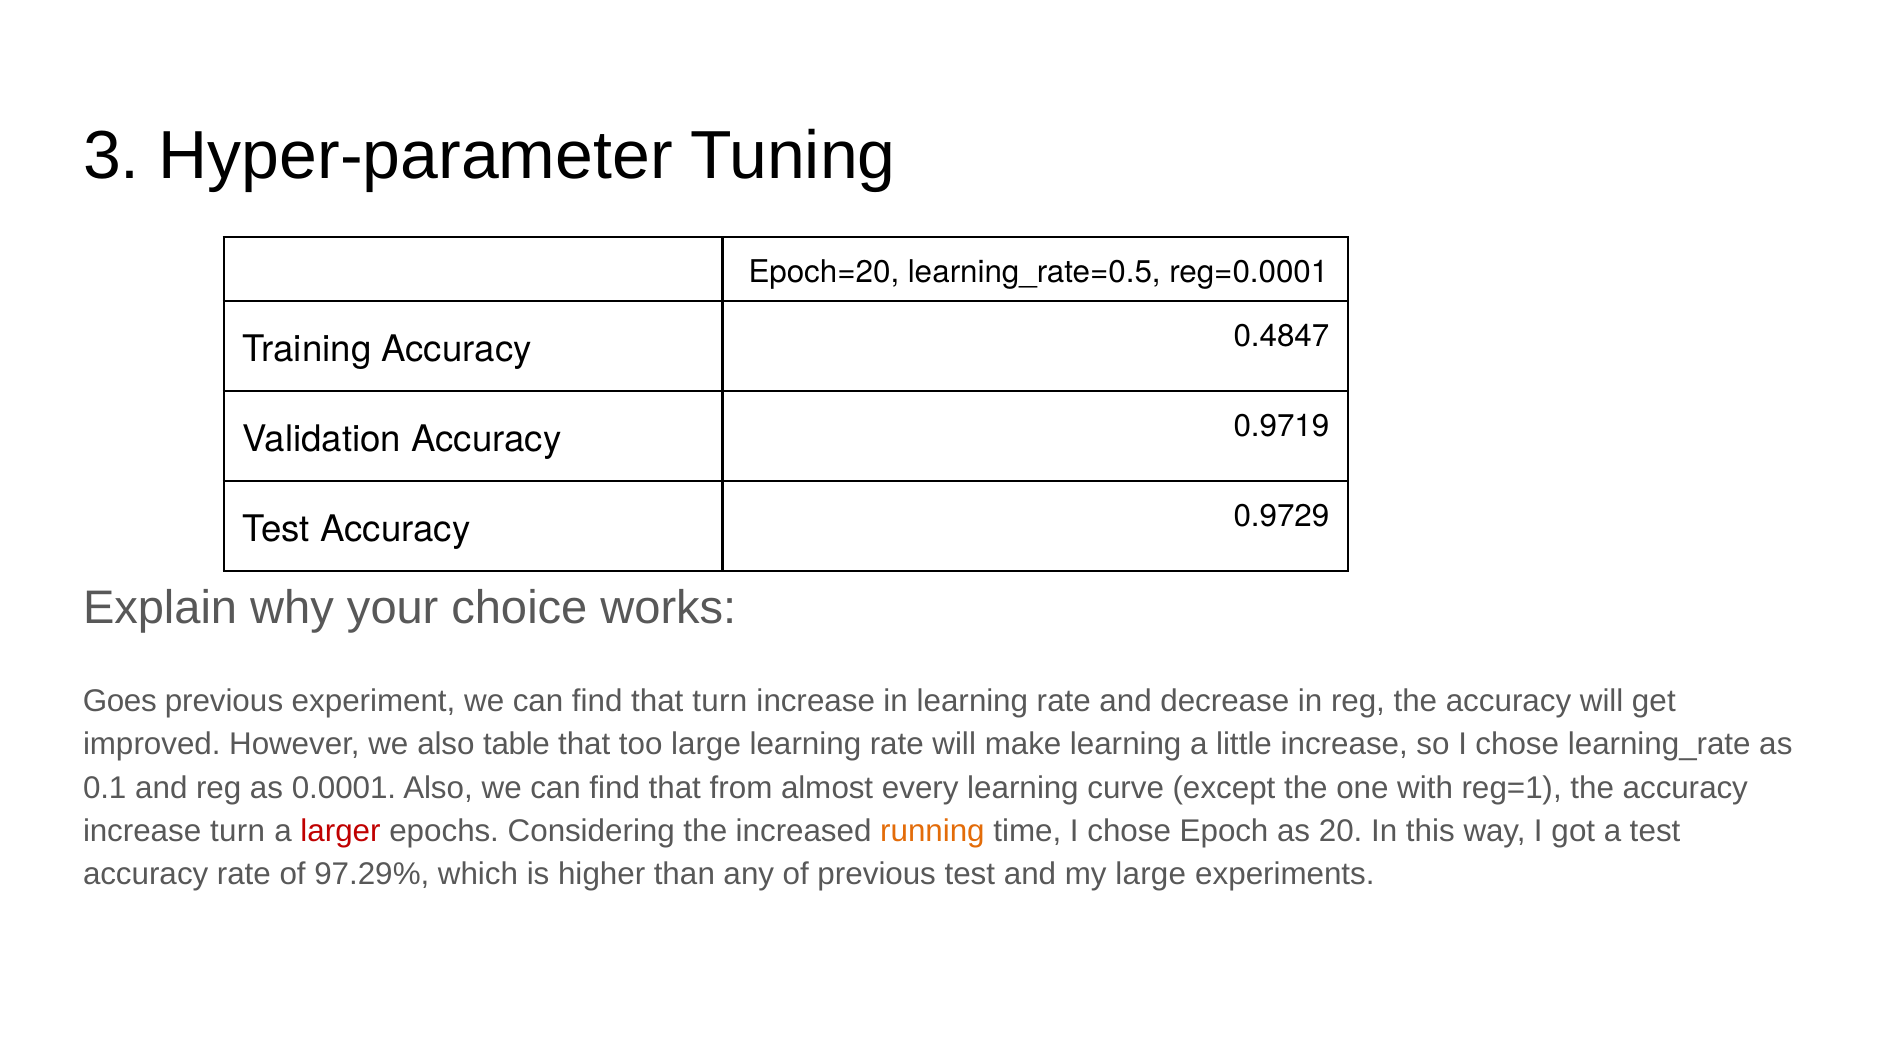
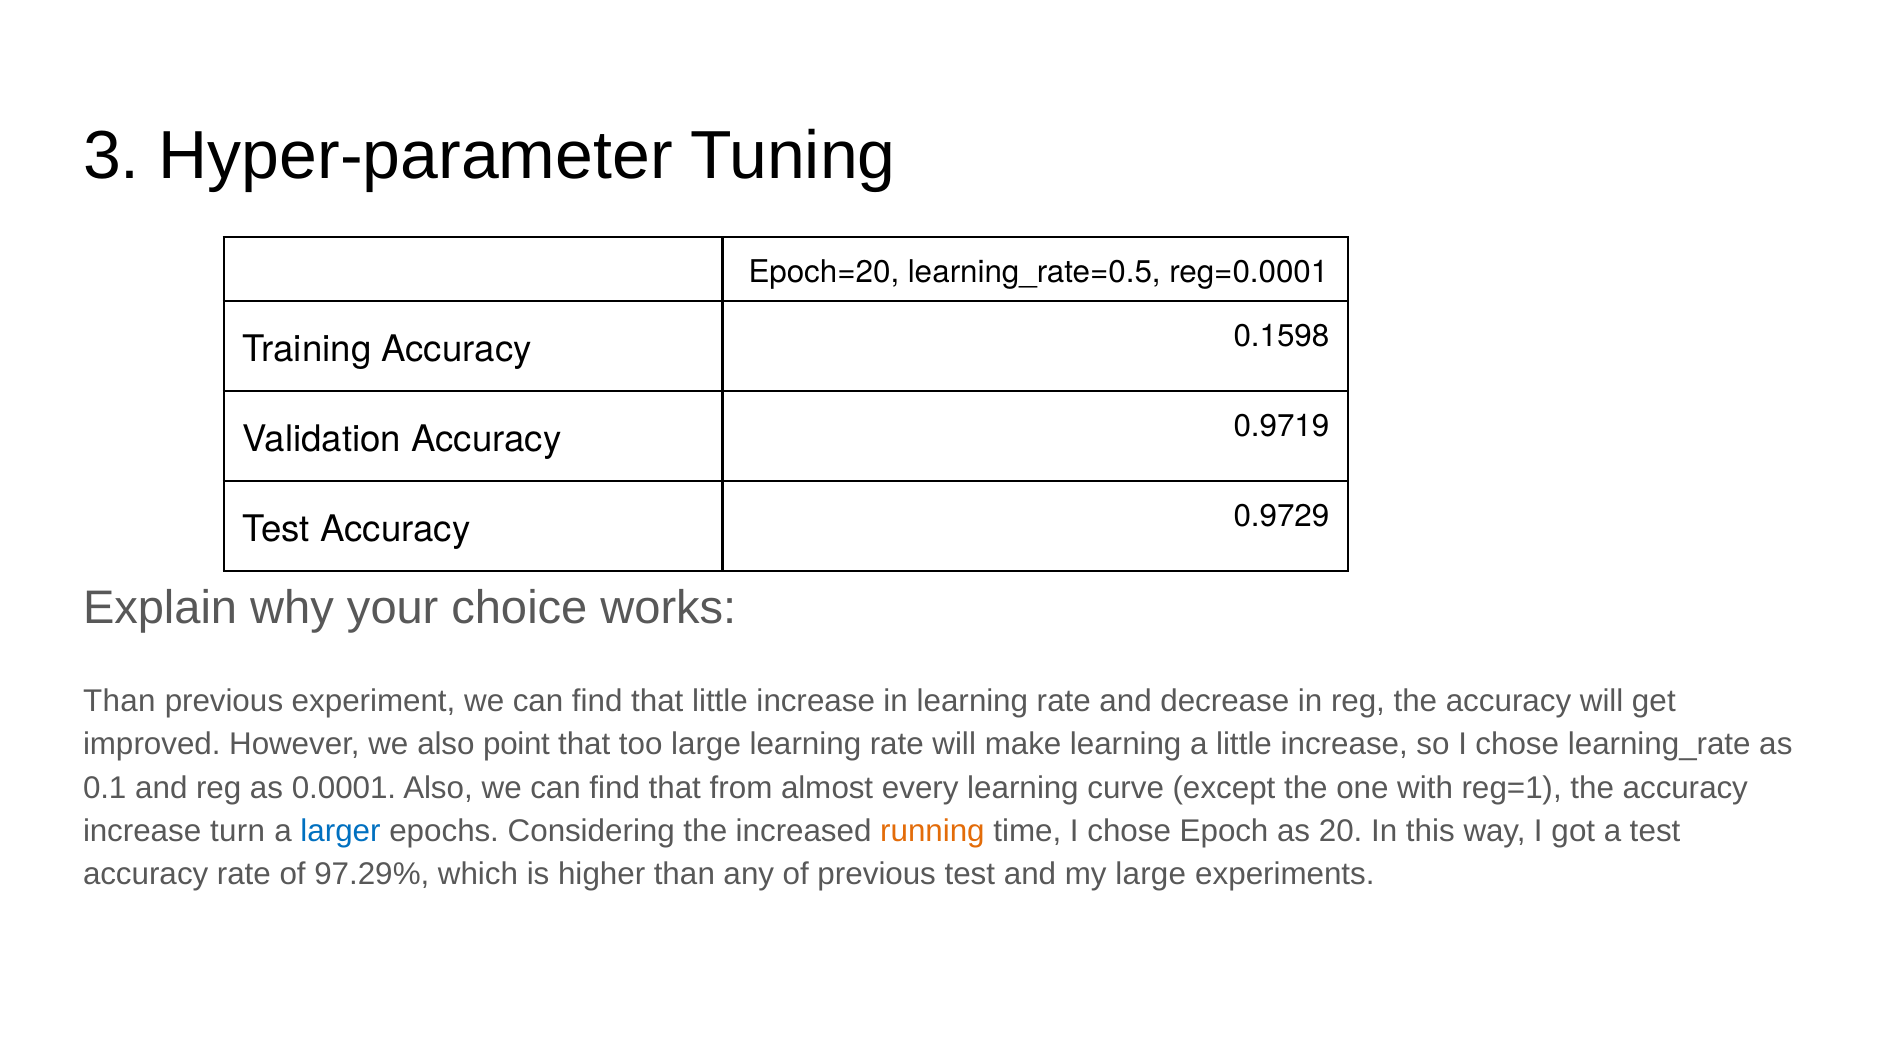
0.4847: 0.4847 -> 0.1598
Goes at (120, 701): Goes -> Than
that turn: turn -> little
table: table -> point
larger colour: red -> blue
